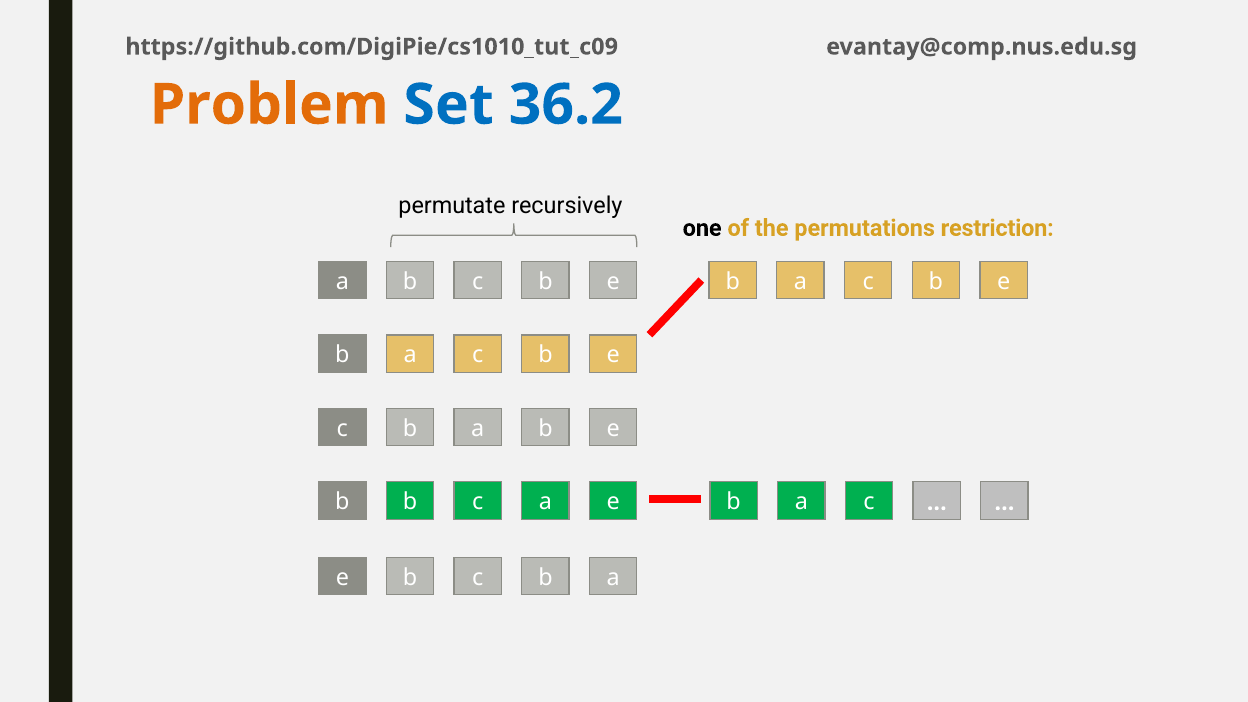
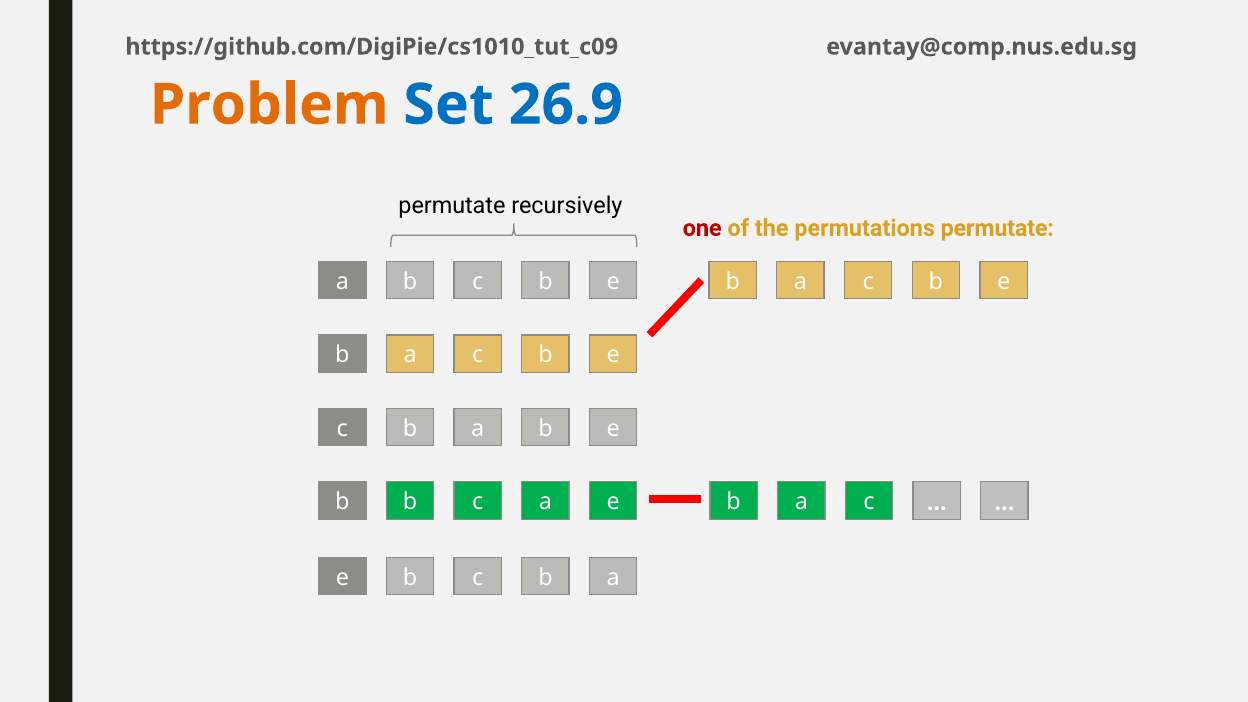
36.2: 36.2 -> 26.9
one colour: black -> red
permutations restriction: restriction -> permutate
